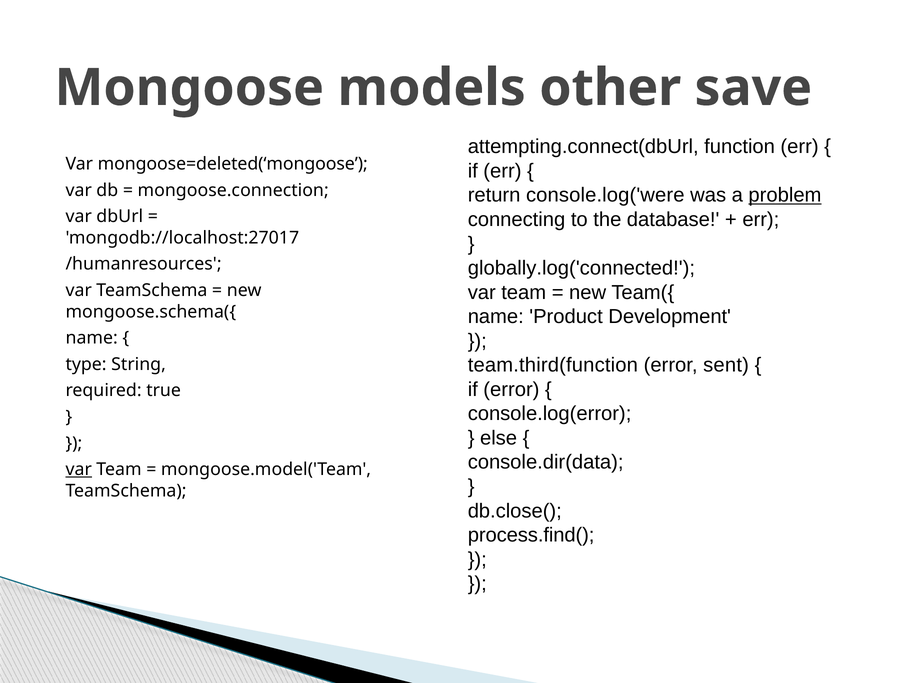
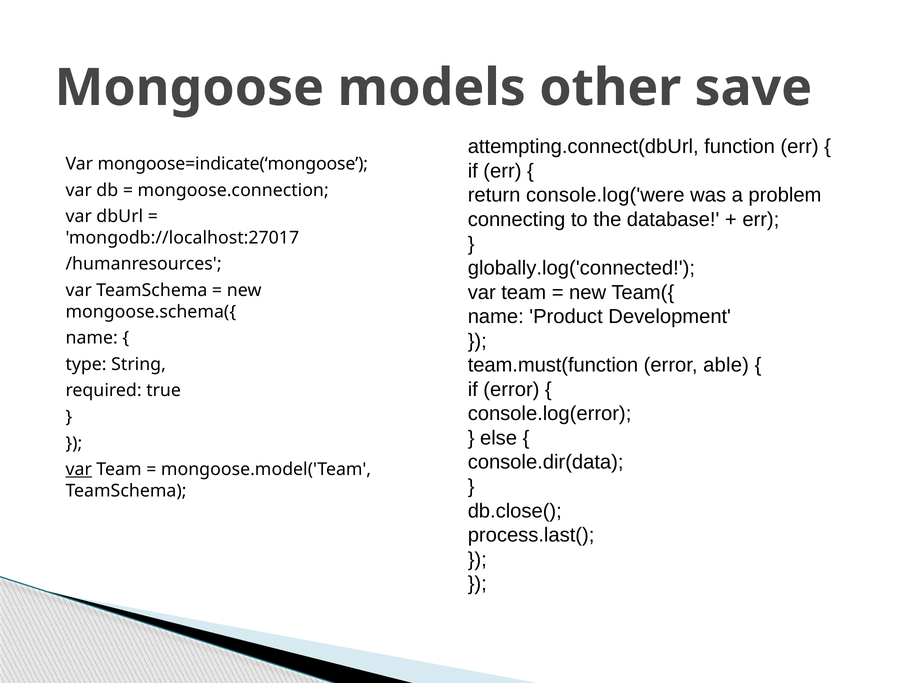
mongoose=deleted(‘mongoose: mongoose=deleted(‘mongoose -> mongoose=indicate(‘mongoose
problem underline: present -> none
team.third(function: team.third(function -> team.must(function
sent: sent -> able
process.find(: process.find( -> process.last(
